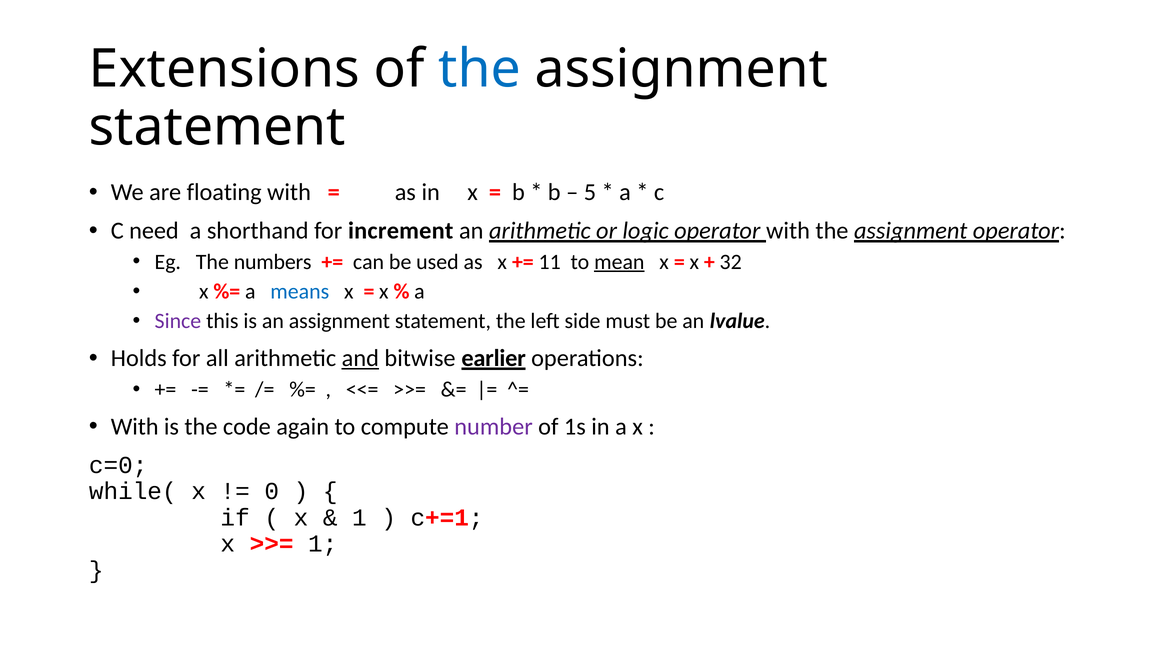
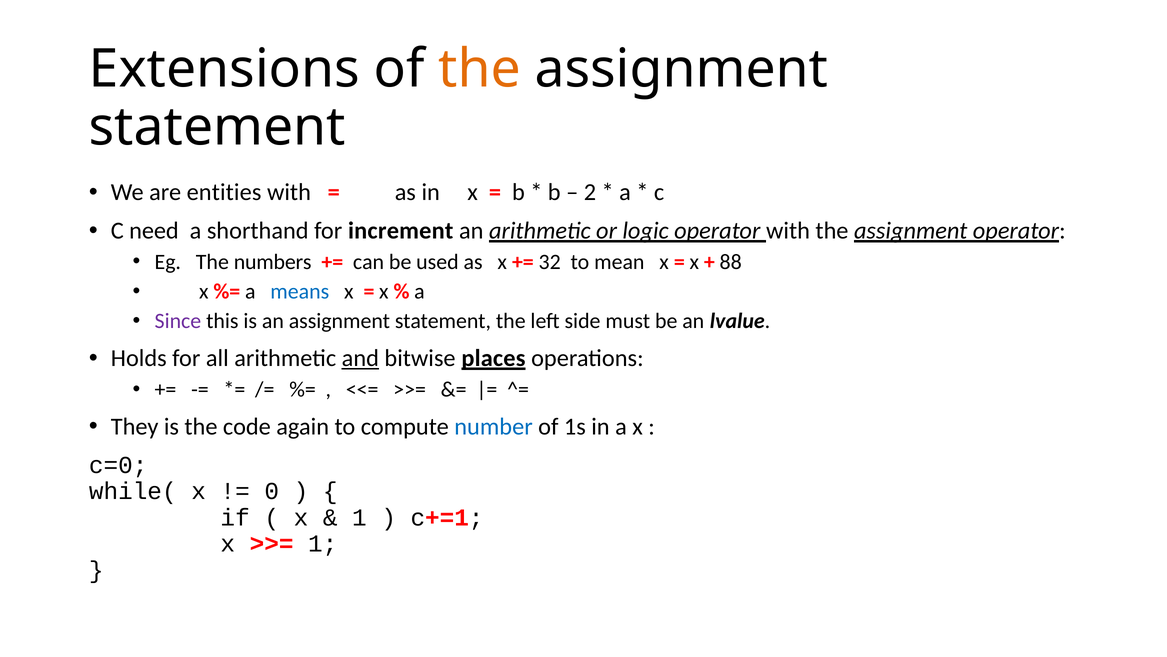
the at (480, 69) colour: blue -> orange
floating: floating -> entities
5: 5 -> 2
11: 11 -> 32
mean underline: present -> none
32: 32 -> 88
earlier: earlier -> places
With at (135, 426): With -> They
number colour: purple -> blue
